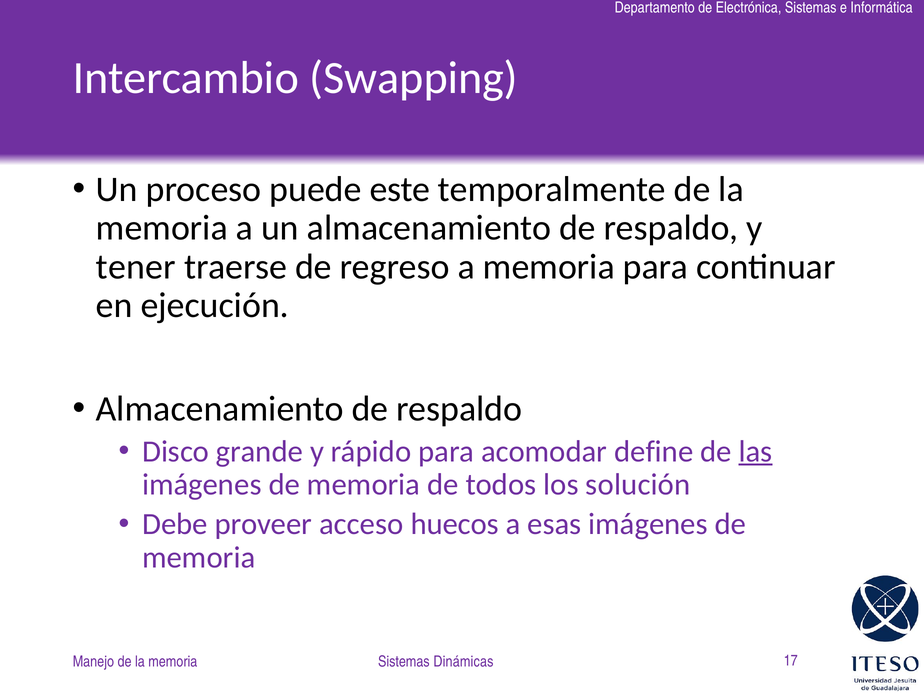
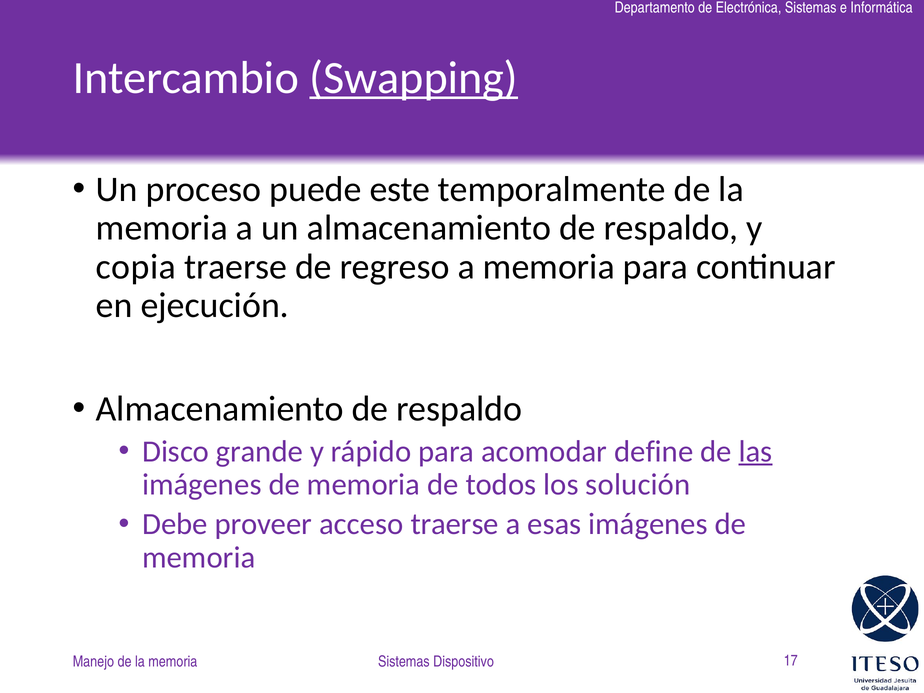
Swapping underline: none -> present
tener: tener -> copia
acceso huecos: huecos -> traerse
Dinámicas: Dinámicas -> Dispositivo
